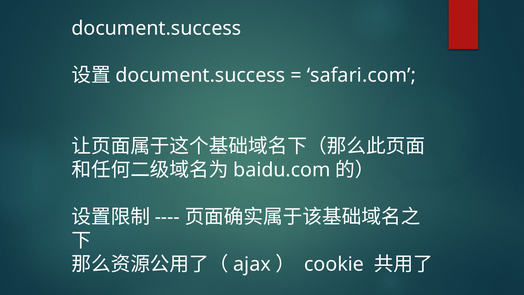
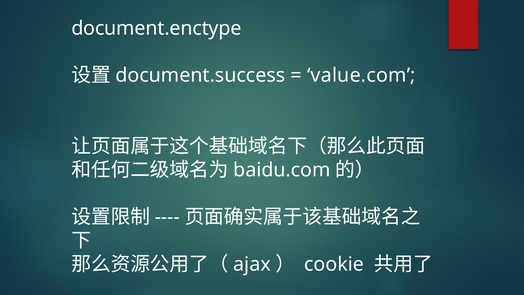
document.success at (156, 28): document.success -> document.enctype
safari.com: safari.com -> value.com
